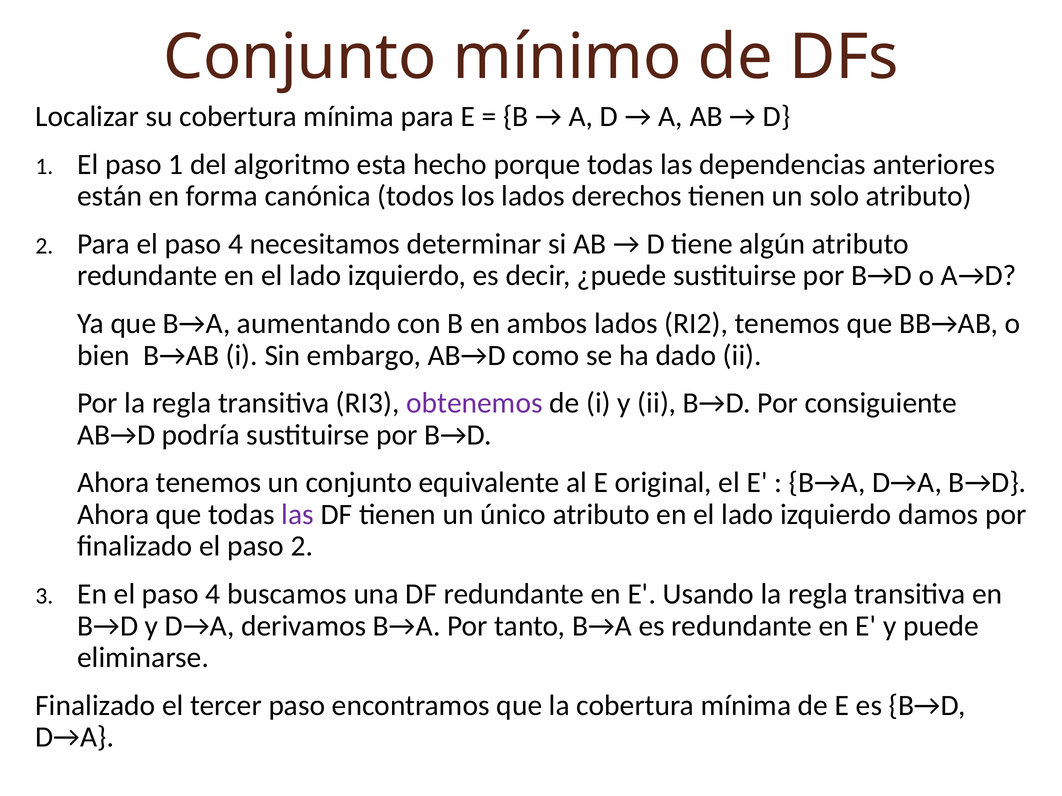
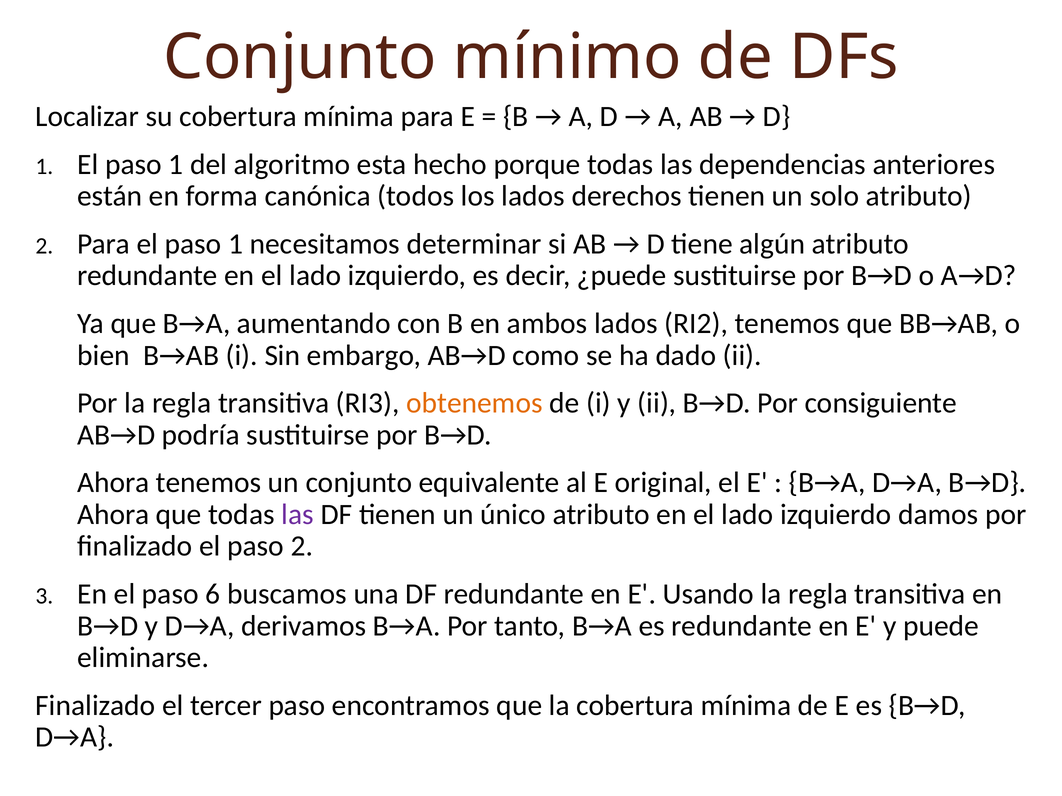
Para el paso 4: 4 -> 1
obtenemos colour: purple -> orange
En el paso 4: 4 -> 6
